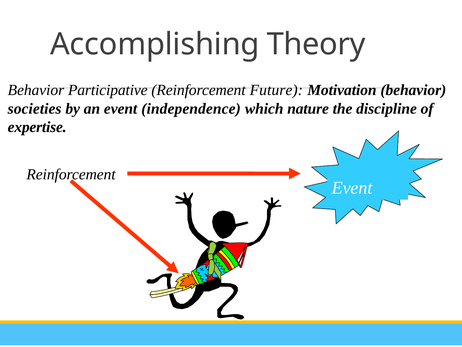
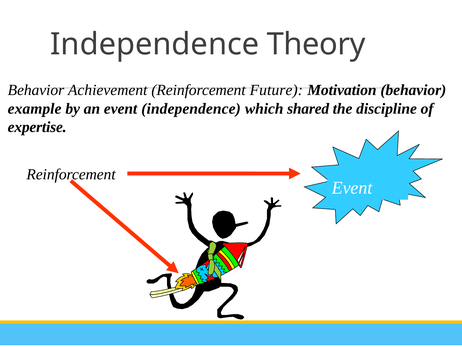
Accomplishing at (155, 44): Accomplishing -> Independence
Participative: Participative -> Achievement
societies: societies -> example
nature: nature -> shared
